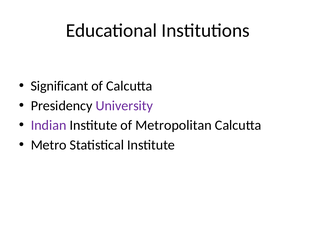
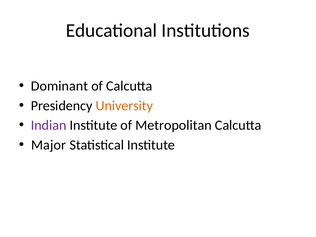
Significant: Significant -> Dominant
University colour: purple -> orange
Metro: Metro -> Major
